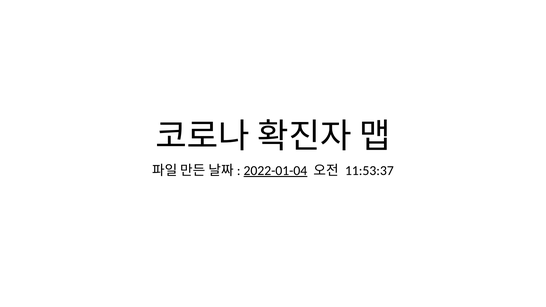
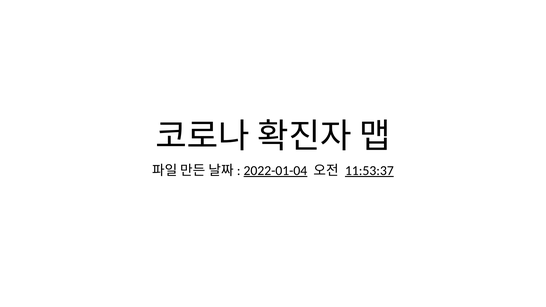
11:53:37 underline: none -> present
